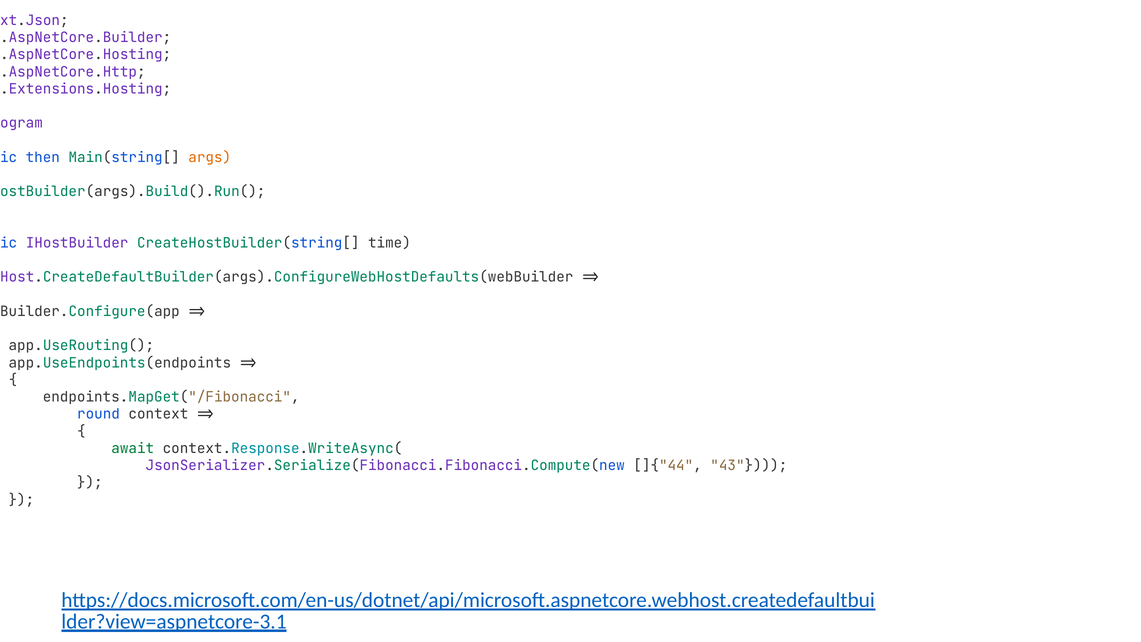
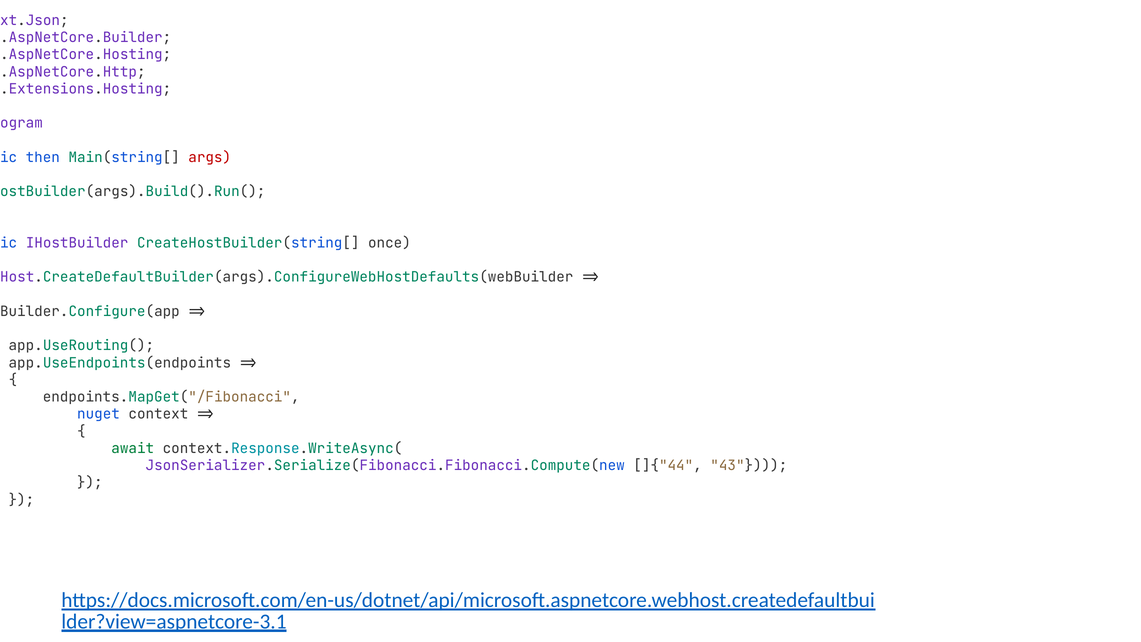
args colour: orange -> red
time: time -> once
round: round -> nuget
